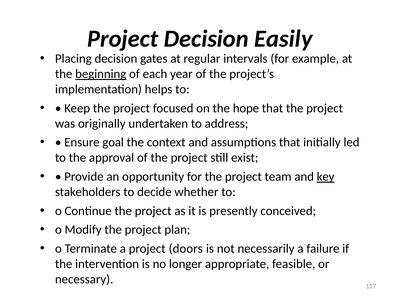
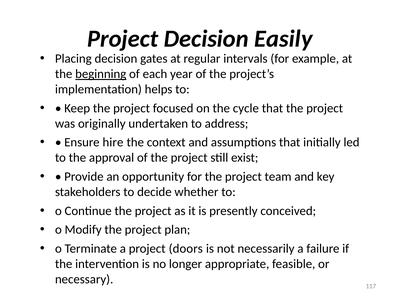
hope: hope -> cycle
goal: goal -> hire
key underline: present -> none
